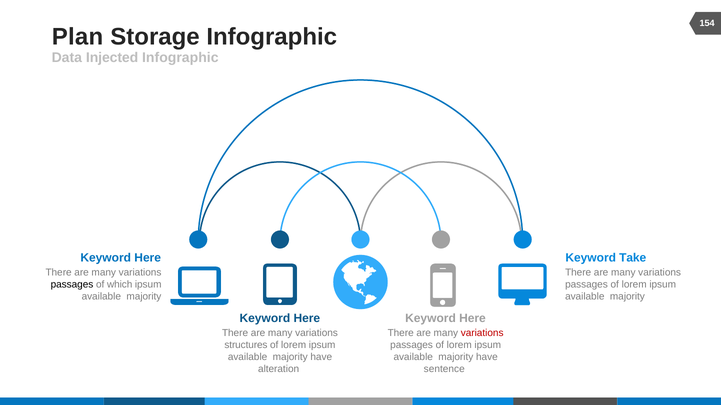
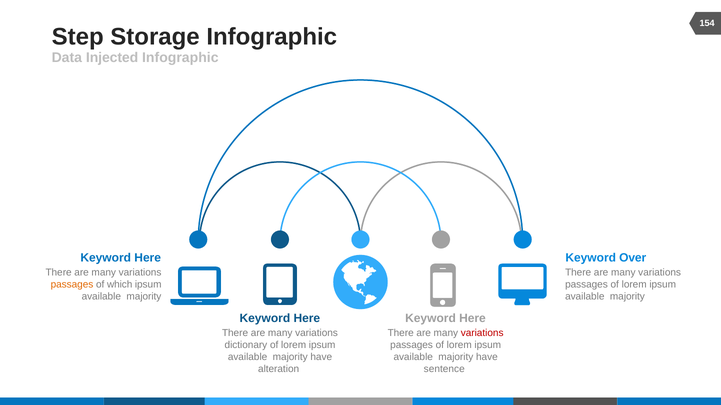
Plan: Plan -> Step
Take: Take -> Over
passages at (72, 285) colour: black -> orange
structures: structures -> dictionary
